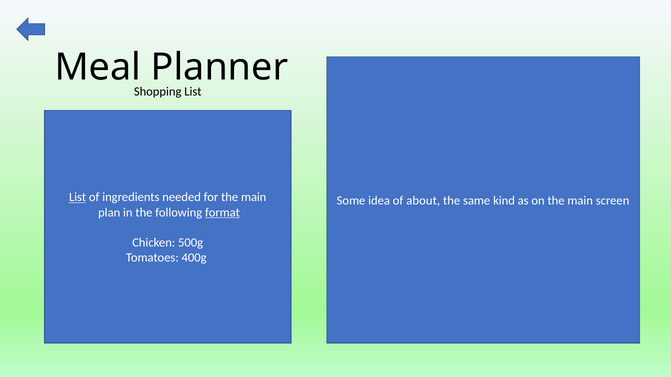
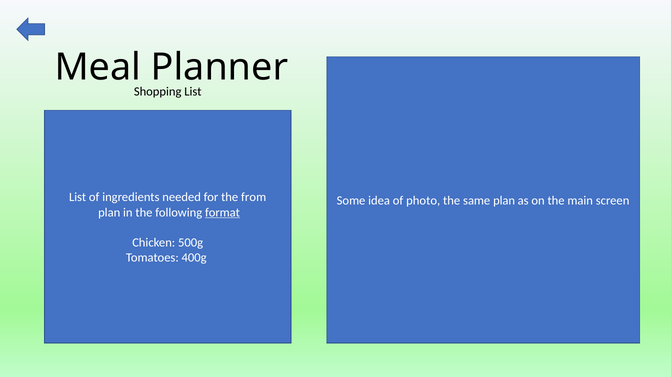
List at (78, 198) underline: present -> none
for the main: main -> from
about: about -> photo
same kind: kind -> plan
